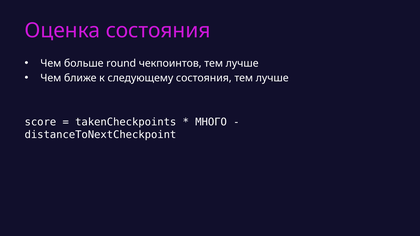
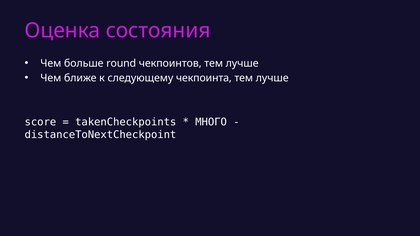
следующему состояния: состояния -> чекпоинта
